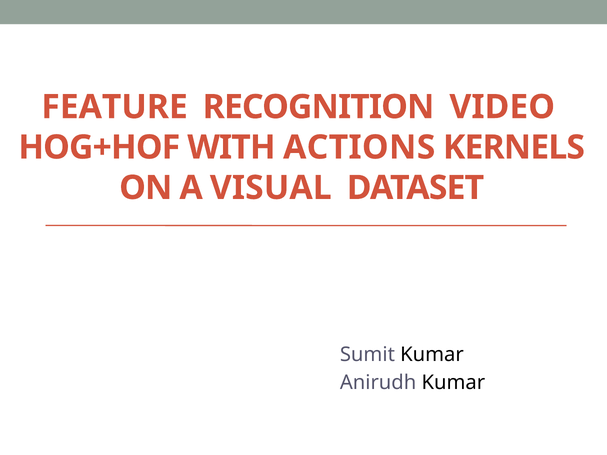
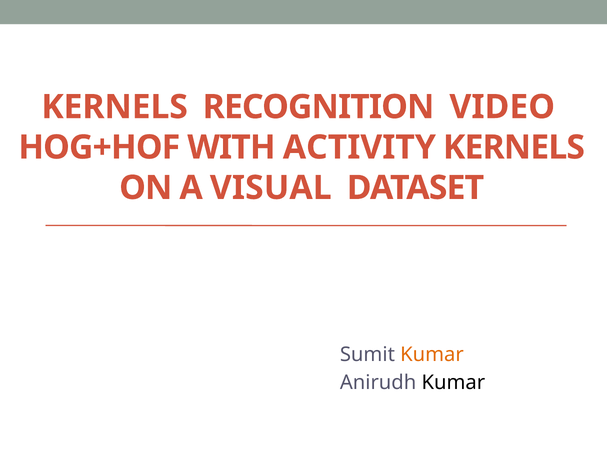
FEATURE at (115, 107): FEATURE -> KERNELS
ACTIONS: ACTIONS -> ACTIVITY
Kumar at (432, 355) colour: black -> orange
